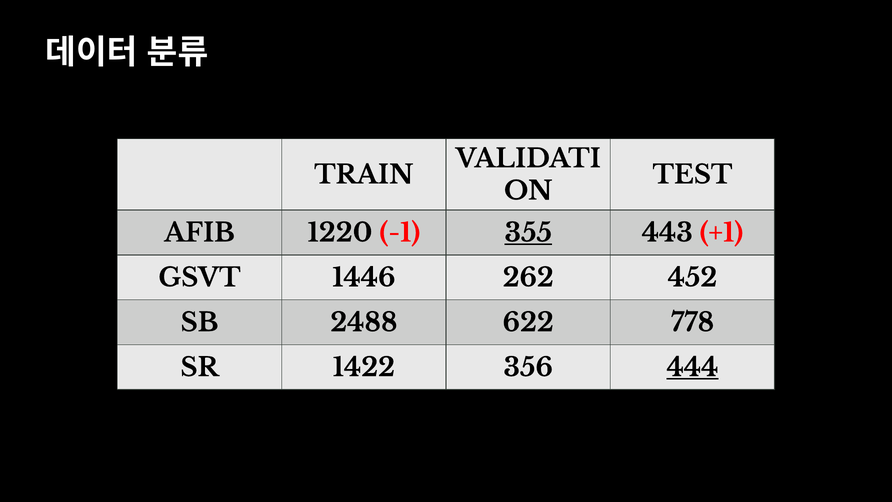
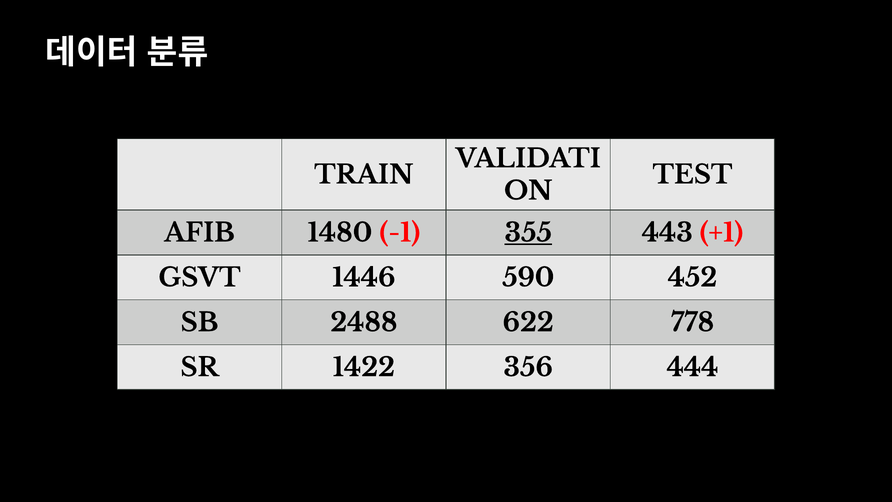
1220: 1220 -> 1480
262: 262 -> 590
444 underline: present -> none
